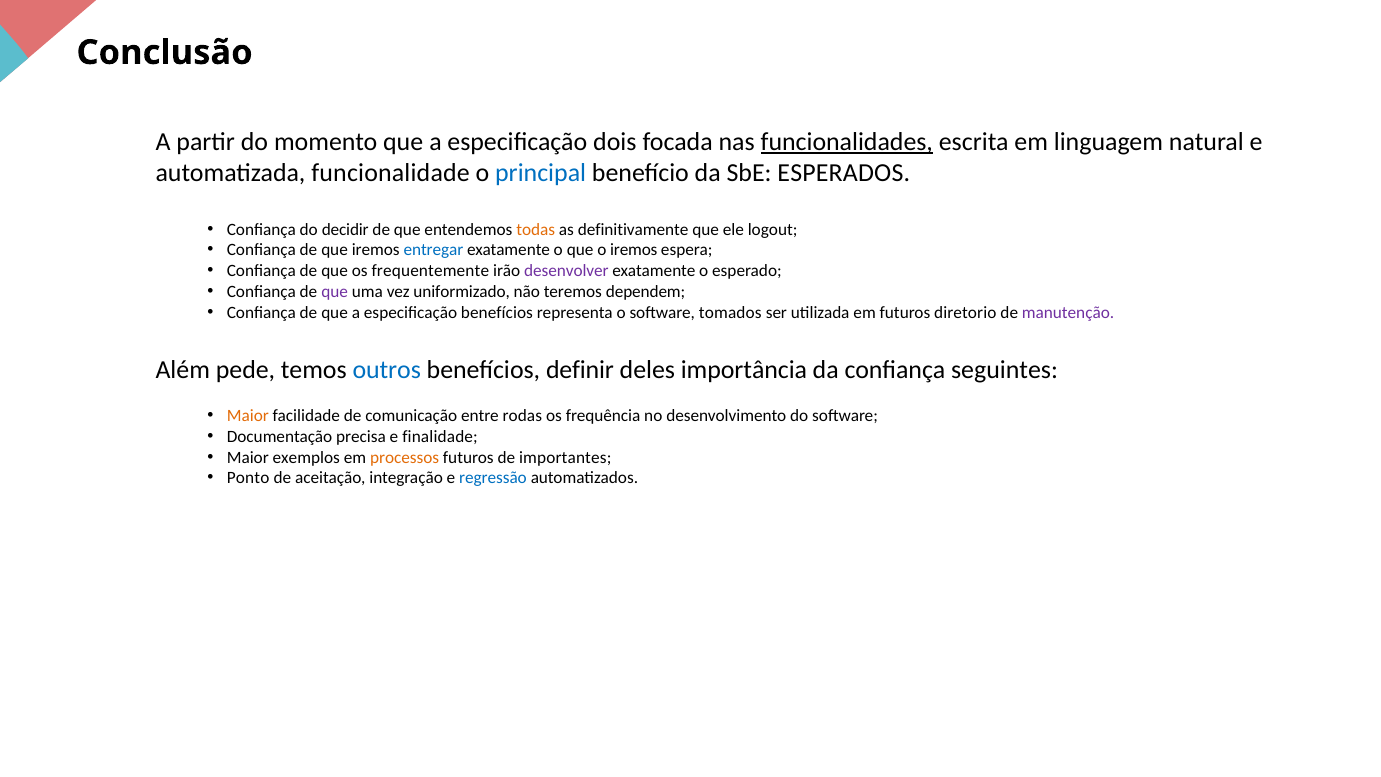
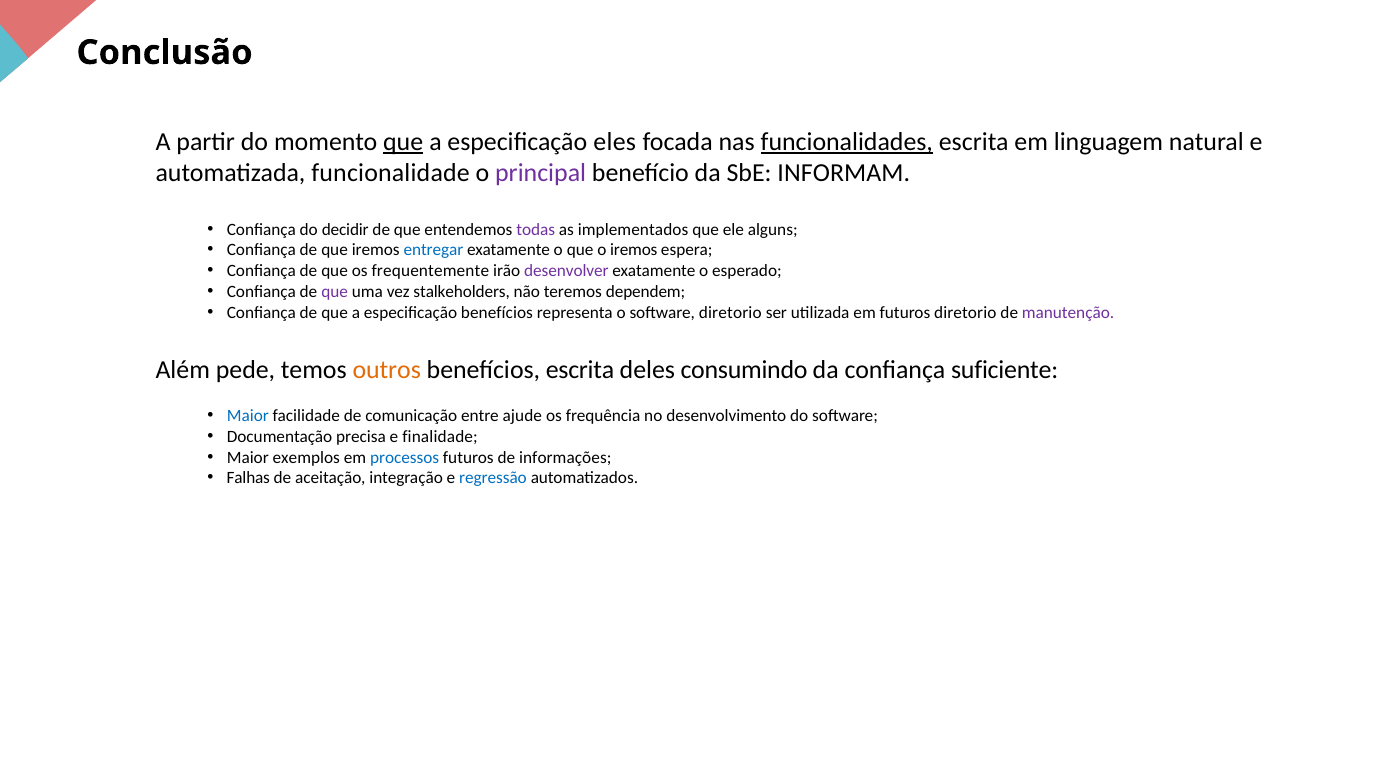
que at (403, 142) underline: none -> present
dois: dois -> eles
principal colour: blue -> purple
ESPERADOS: ESPERADOS -> INFORMAM
todas colour: orange -> purple
definitivamente: definitivamente -> implementados
logout: logout -> alguns
uniformizado: uniformizado -> stalkeholders
software tomados: tomados -> diretorio
outros colour: blue -> orange
benefícios definir: definir -> escrita
importância: importância -> consumindo
seguintes: seguintes -> suficiente
Maior at (248, 416) colour: orange -> blue
rodas: rodas -> ajude
processos colour: orange -> blue
importantes: importantes -> informações
Ponto: Ponto -> Falhas
